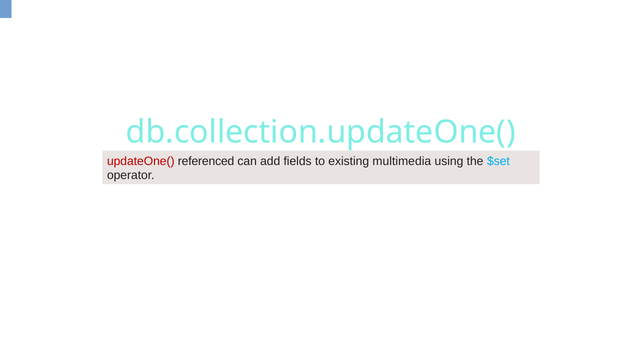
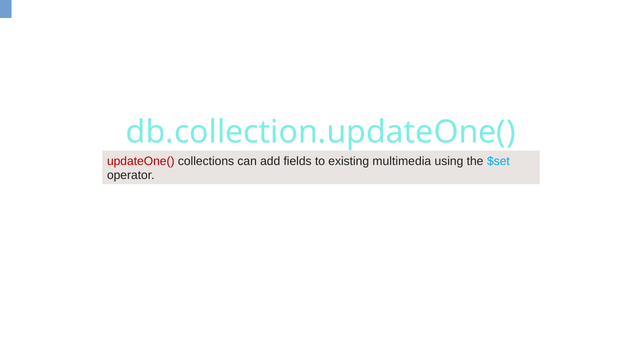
referenced: referenced -> collections
